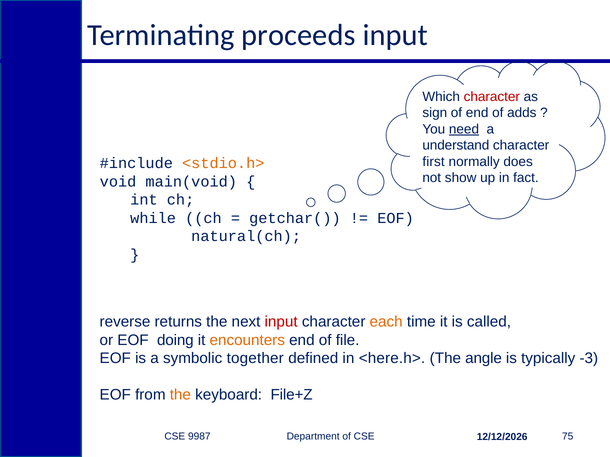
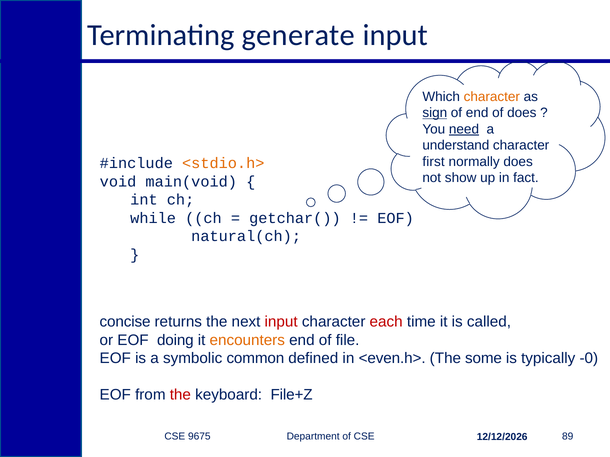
proceeds: proceeds -> generate
character at (492, 97) colour: red -> orange
sign underline: none -> present
of adds: adds -> does
reverse: reverse -> concise
each colour: orange -> red
together: together -> common
<here.h>: <here.h> -> <even.h>
angle: angle -> some
-3: -3 -> -0
the at (180, 395) colour: orange -> red
9987: 9987 -> 9675
75: 75 -> 89
